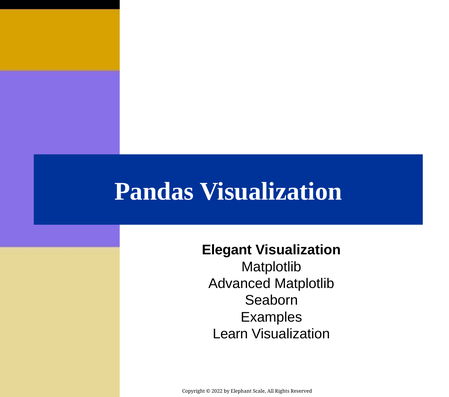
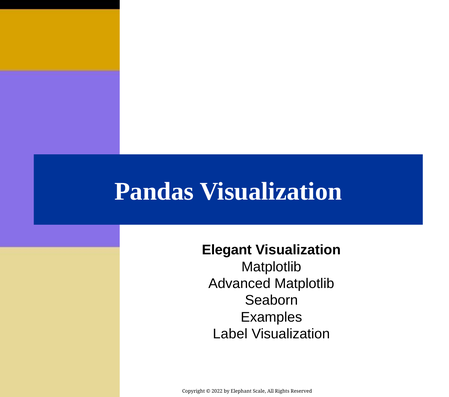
Learn: Learn -> Label
